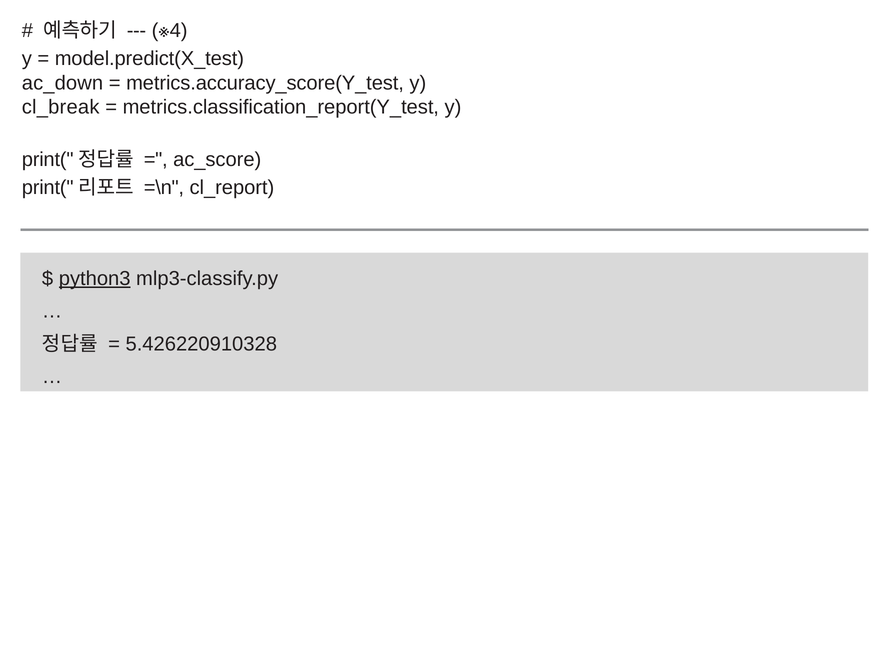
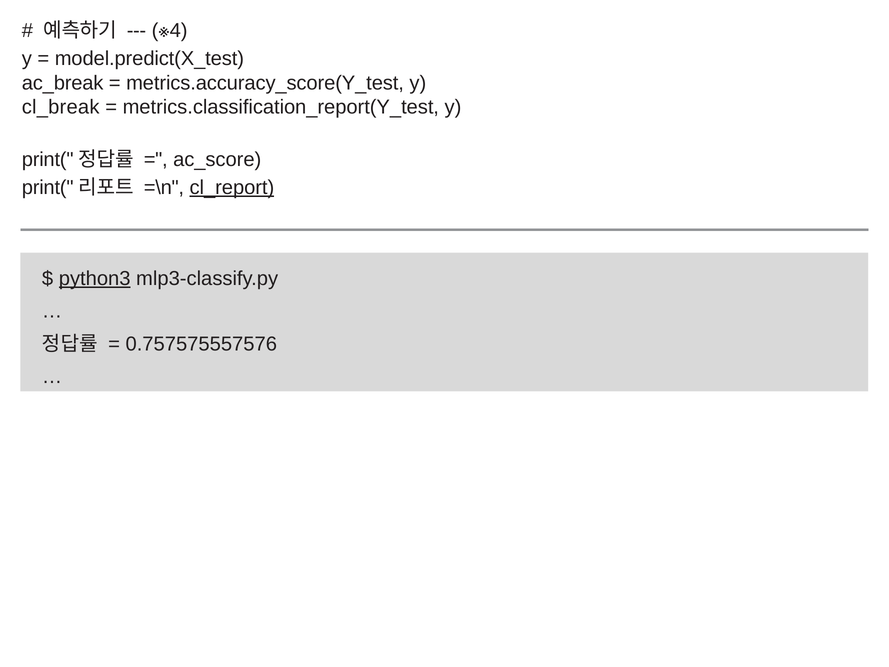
ac_down: ac_down -> ac_break
cl_report underline: none -> present
5.426220910328: 5.426220910328 -> 0.757575557576
